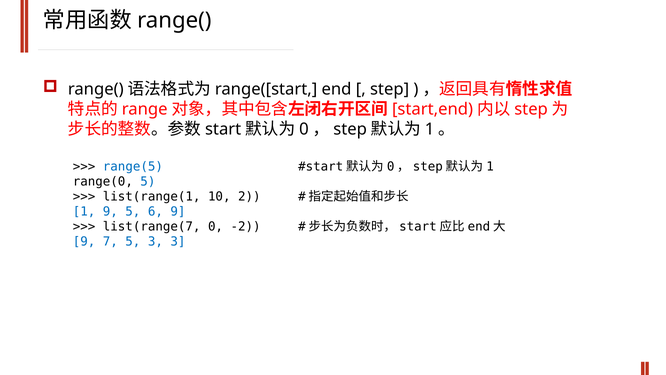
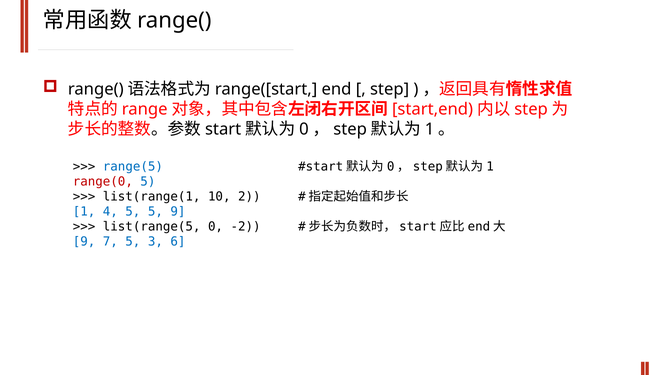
range(0 colour: black -> red
1 9: 9 -> 4
5 6: 6 -> 5
list(range(7: list(range(7 -> list(range(5
3 3: 3 -> 6
